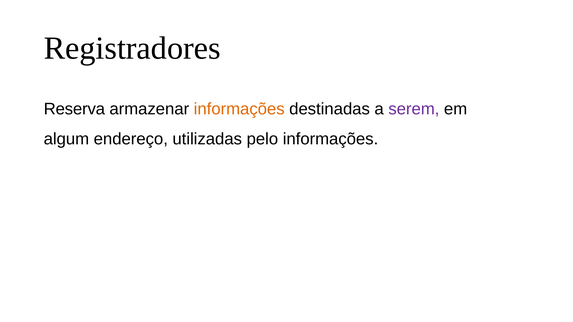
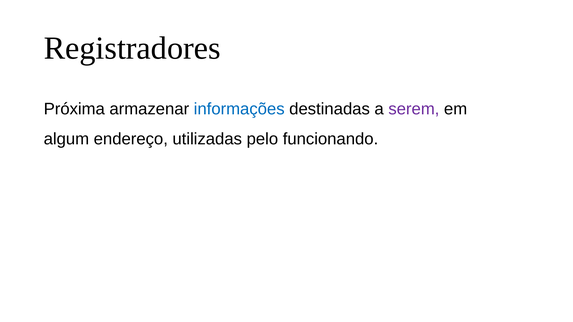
Reserva: Reserva -> Próxima
informações at (239, 109) colour: orange -> blue
pelo informações: informações -> funcionando
